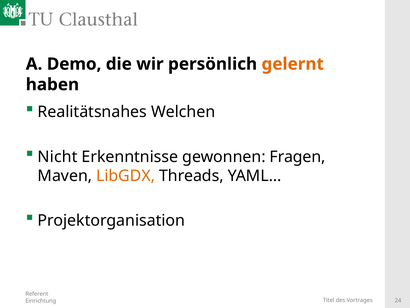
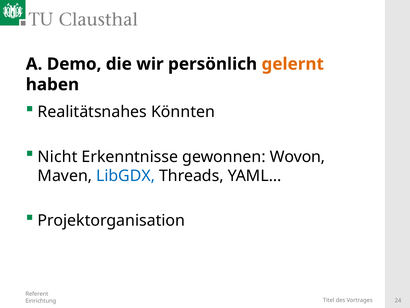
Welchen: Welchen -> Könnten
Fragen: Fragen -> Wovon
LibGDX colour: orange -> blue
